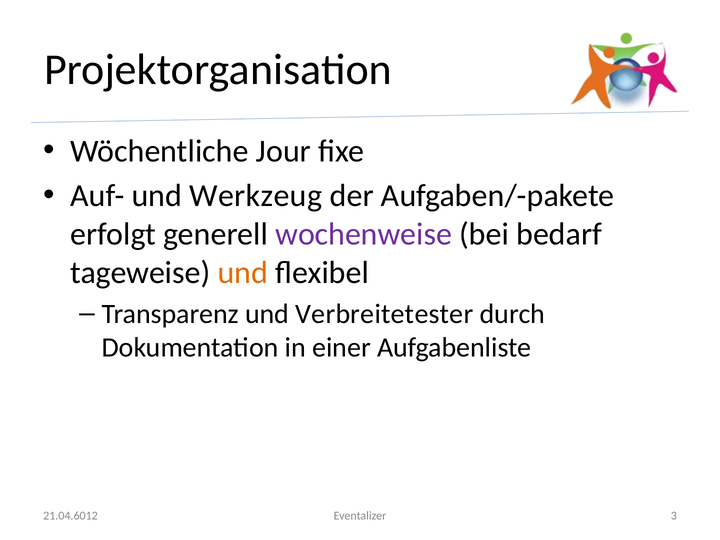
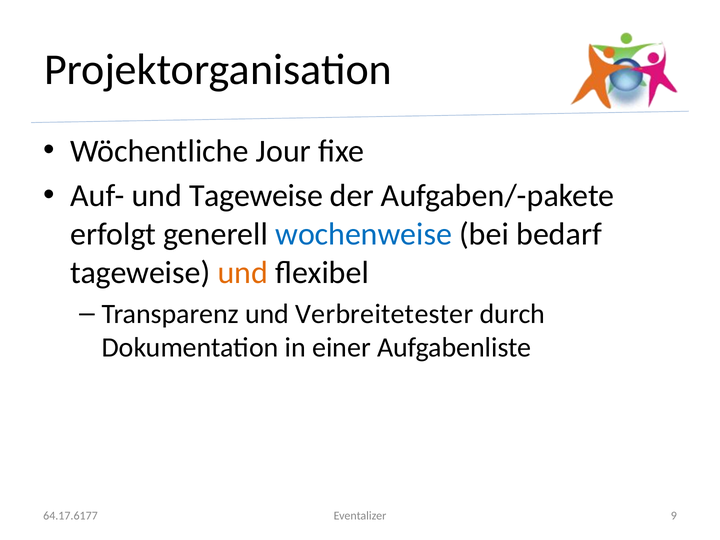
und Werkzeug: Werkzeug -> Tageweise
wochenweise colour: purple -> blue
3: 3 -> 9
21.04.6012: 21.04.6012 -> 64.17.6177
